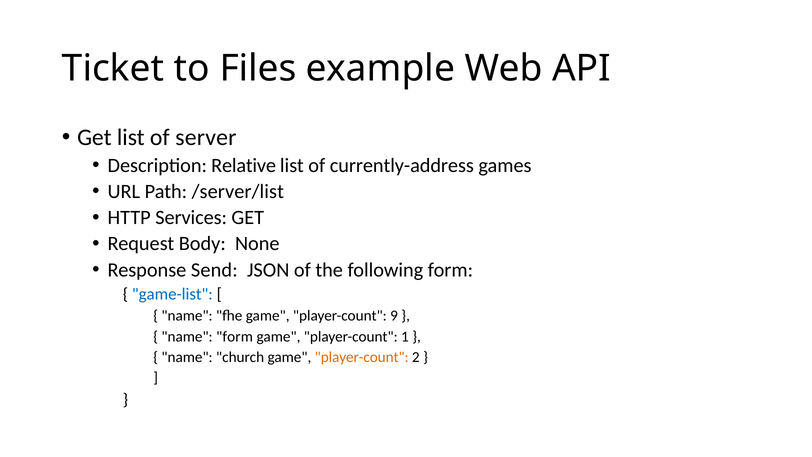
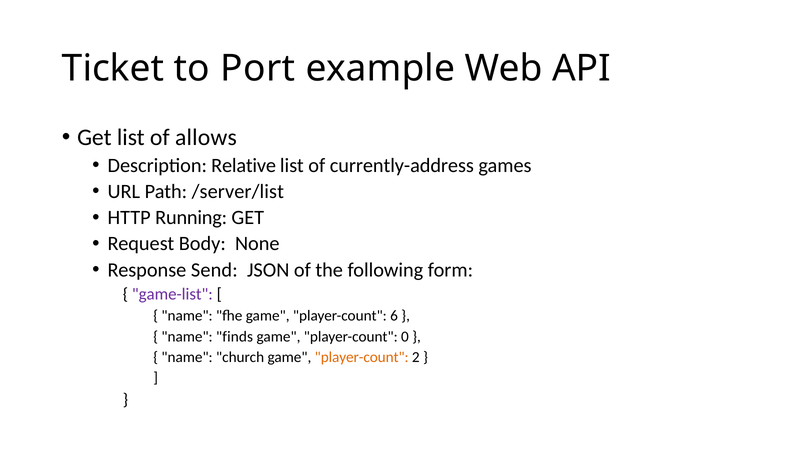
Files: Files -> Port
server: server -> allows
Services: Services -> Running
game-list colour: blue -> purple
9: 9 -> 6
name form: form -> finds
1: 1 -> 0
